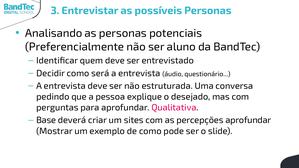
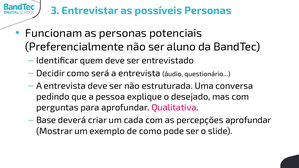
Analisando: Analisando -> Funcionam
sites: sites -> cada
